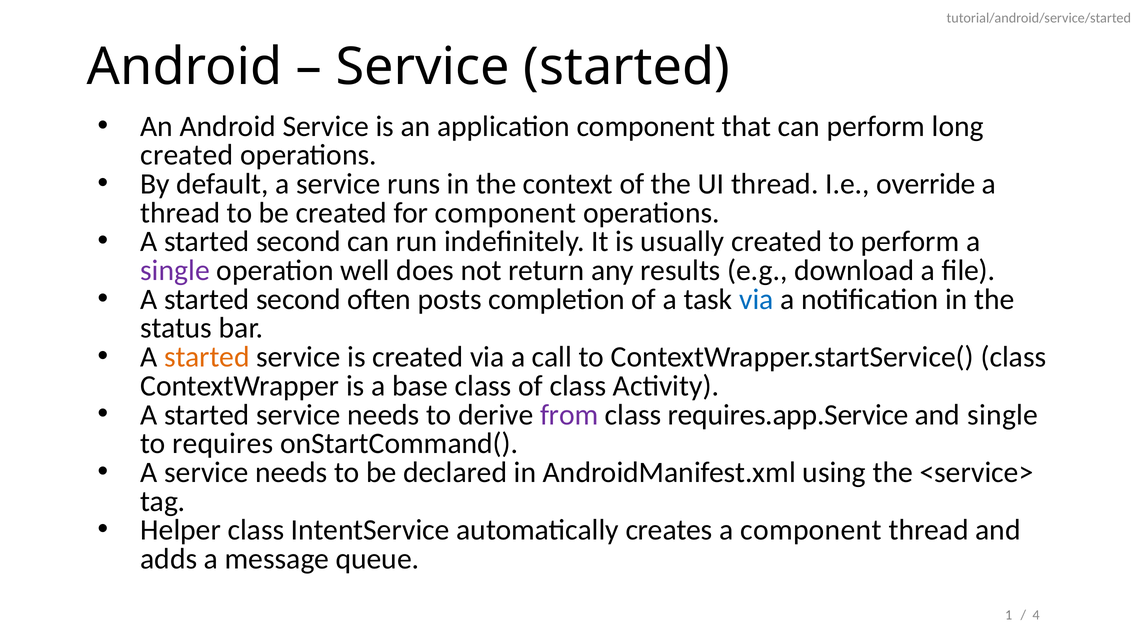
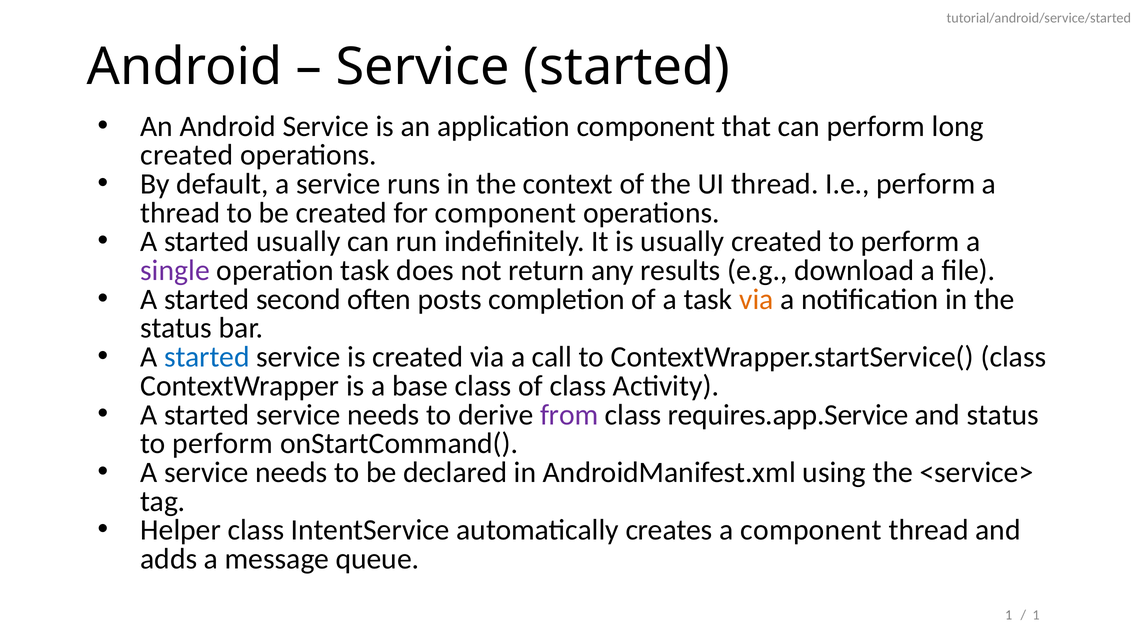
I.e override: override -> perform
second at (298, 242): second -> usually
operation well: well -> task
via at (756, 299) colour: blue -> orange
started at (207, 357) colour: orange -> blue
and single: single -> status
requires at (223, 444): requires -> perform
4 at (1036, 615): 4 -> 1
